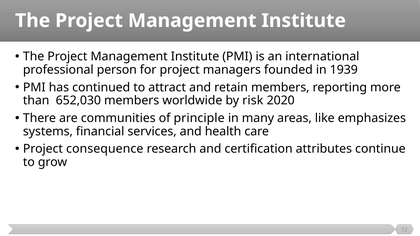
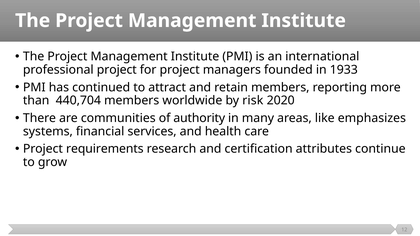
professional person: person -> project
1939: 1939 -> 1933
652,030: 652,030 -> 440,704
principle: principle -> authority
consequence: consequence -> requirements
